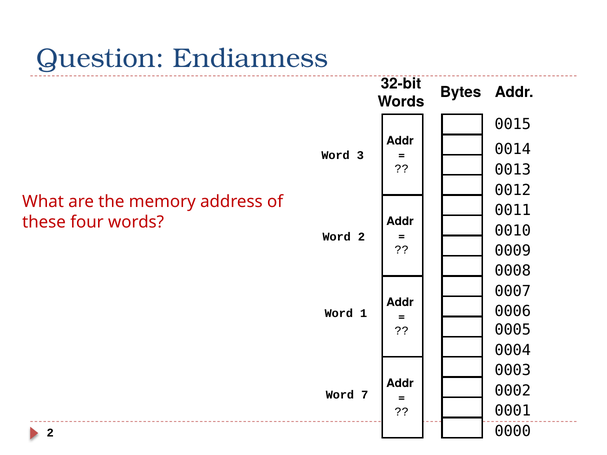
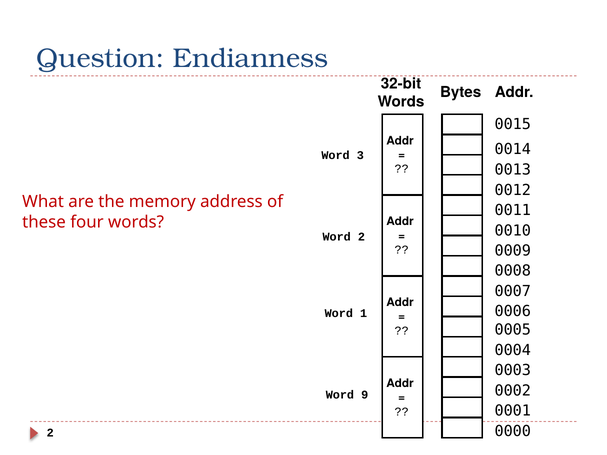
7: 7 -> 9
